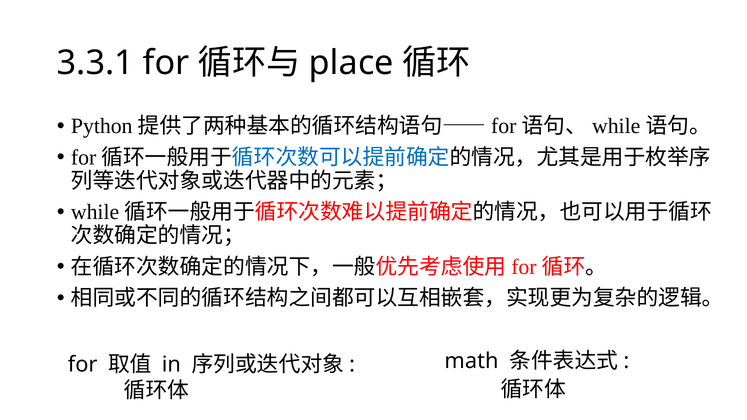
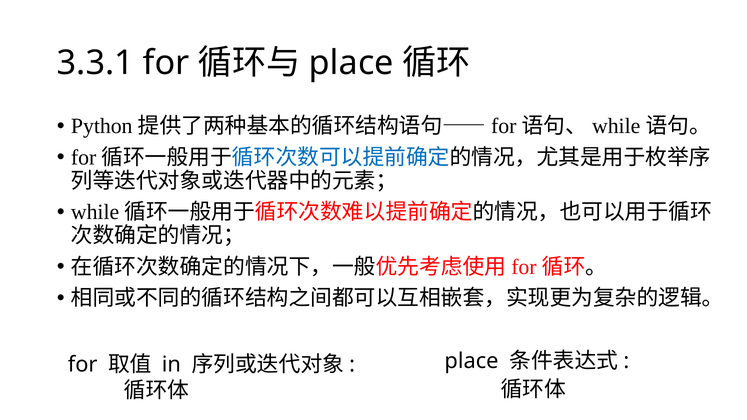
math at (471, 361): math -> place
